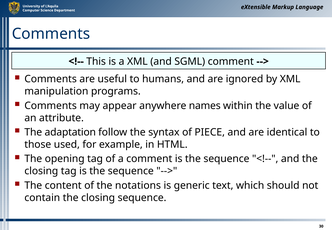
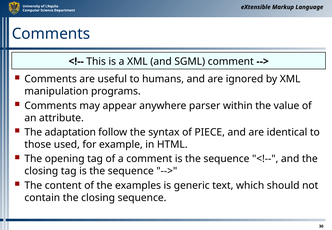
names: names -> parser
notations: notations -> examples
